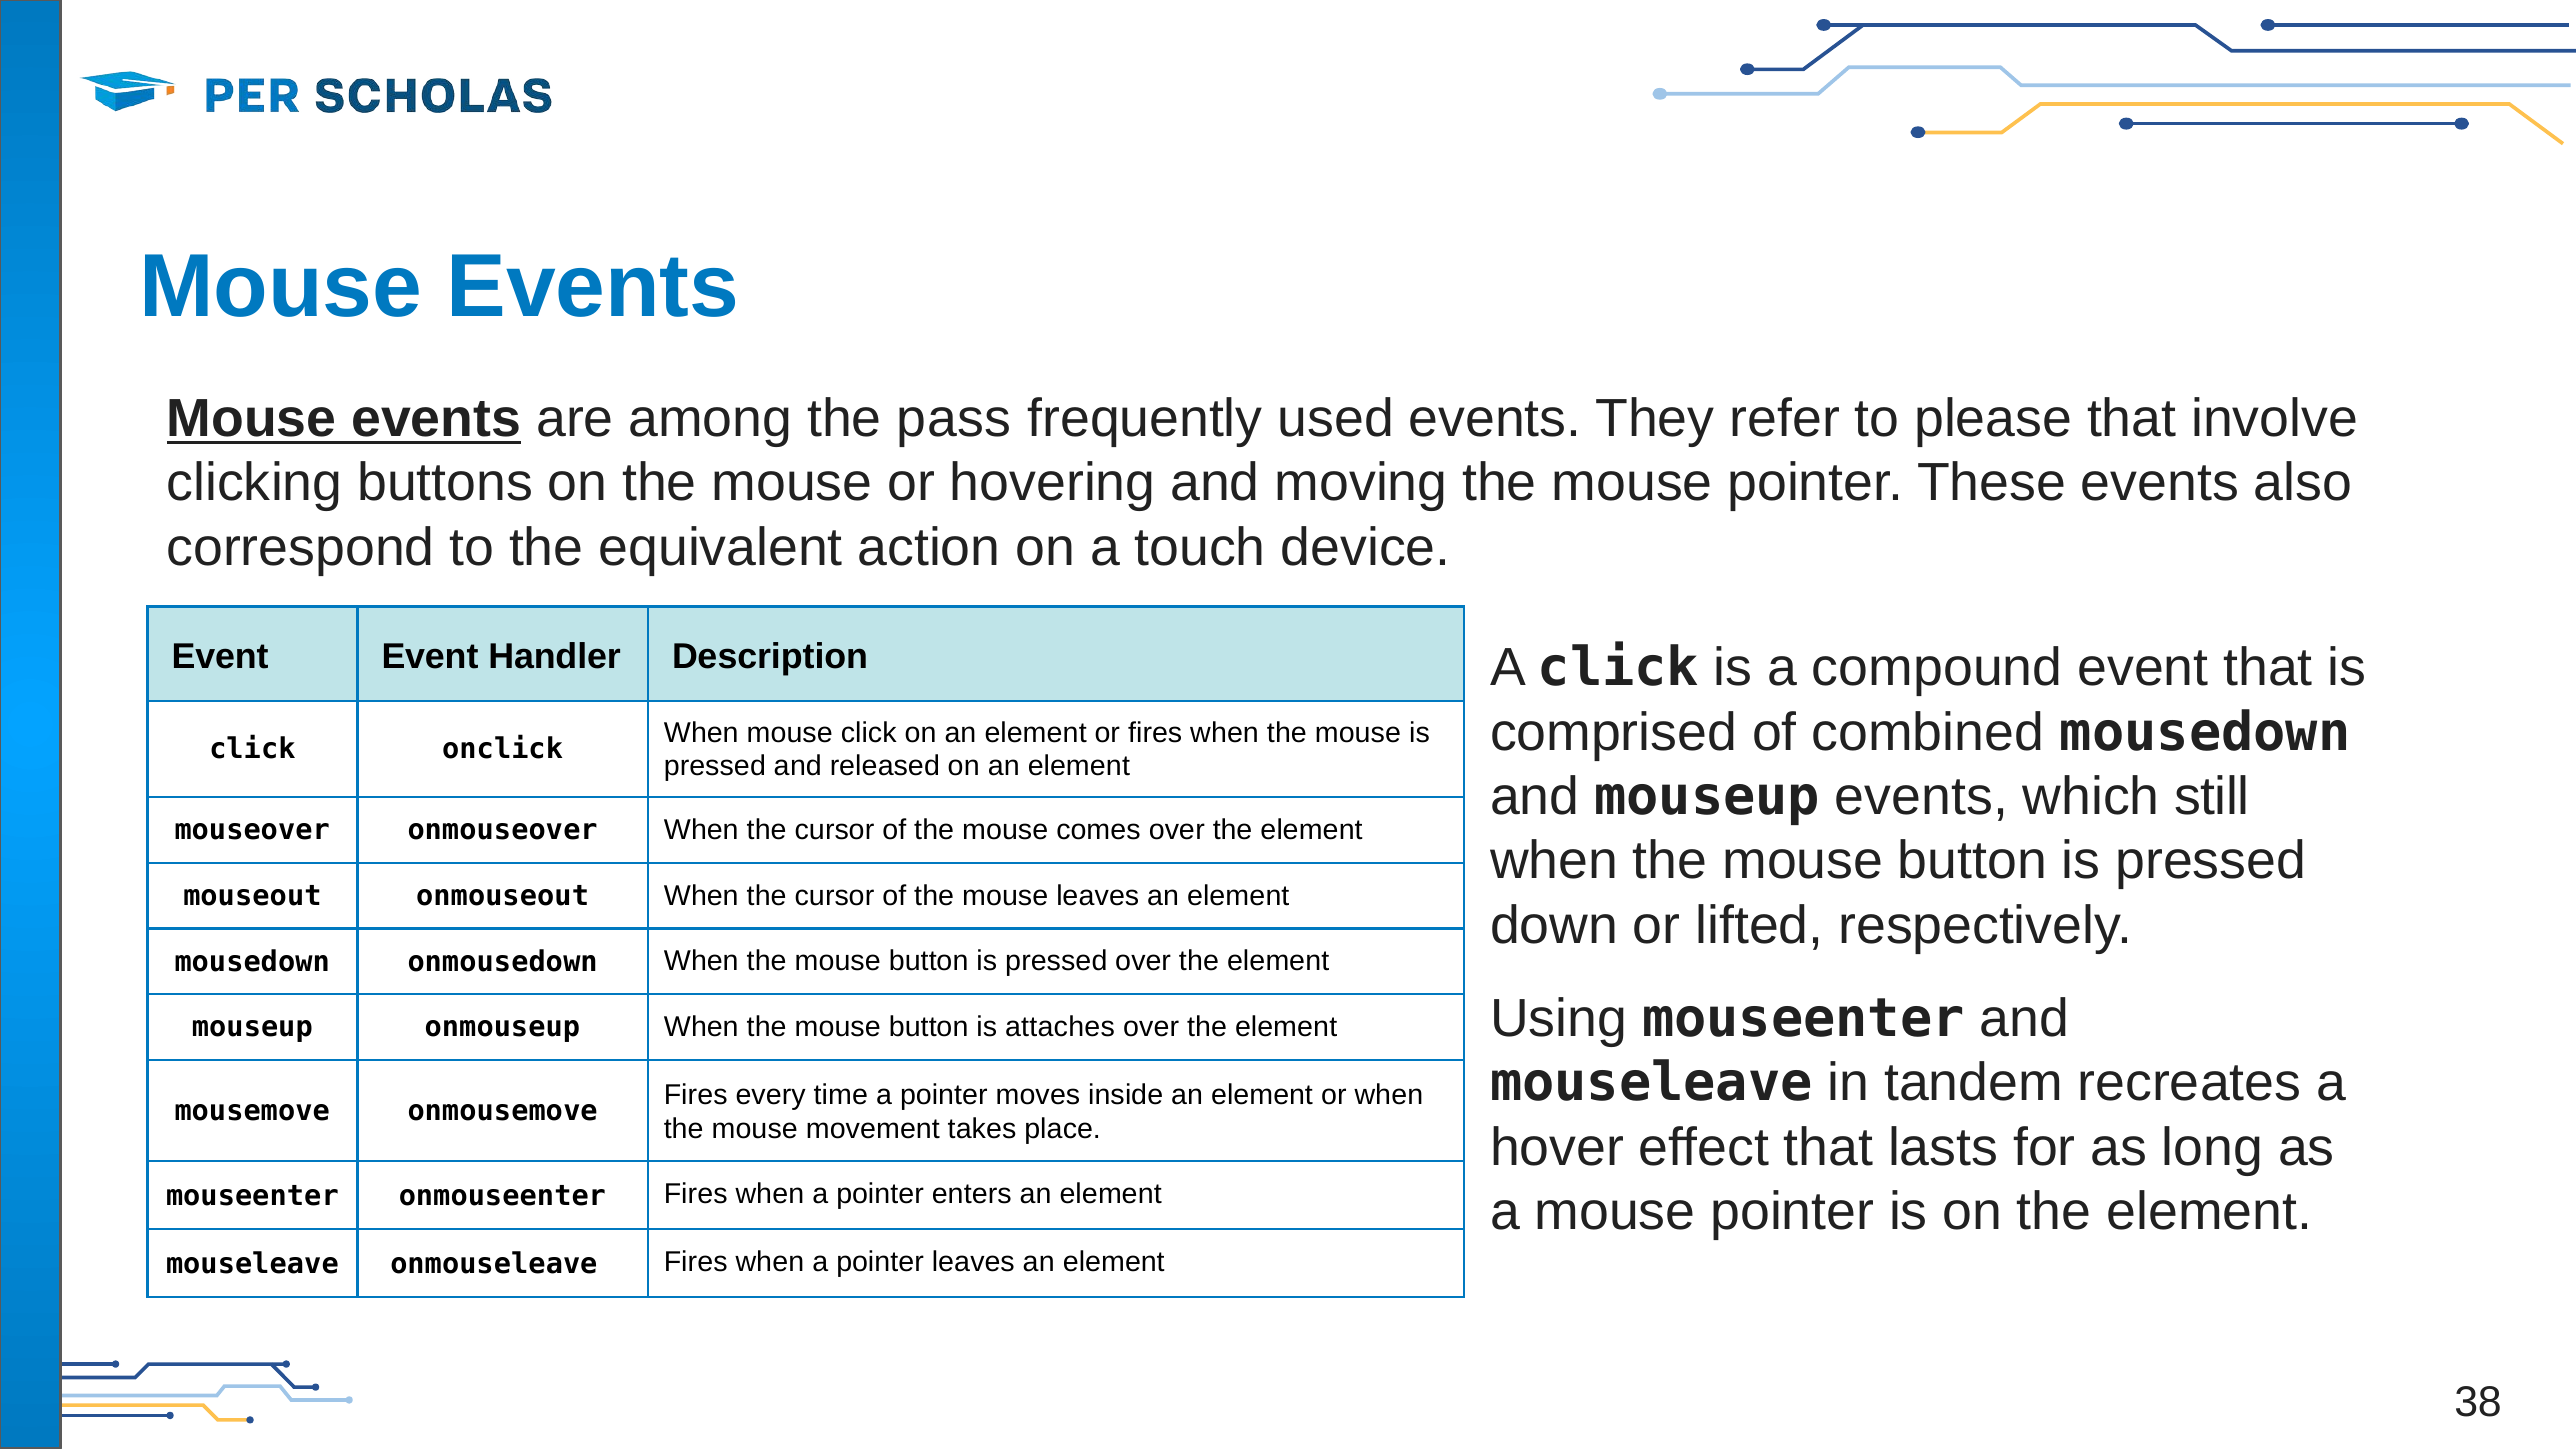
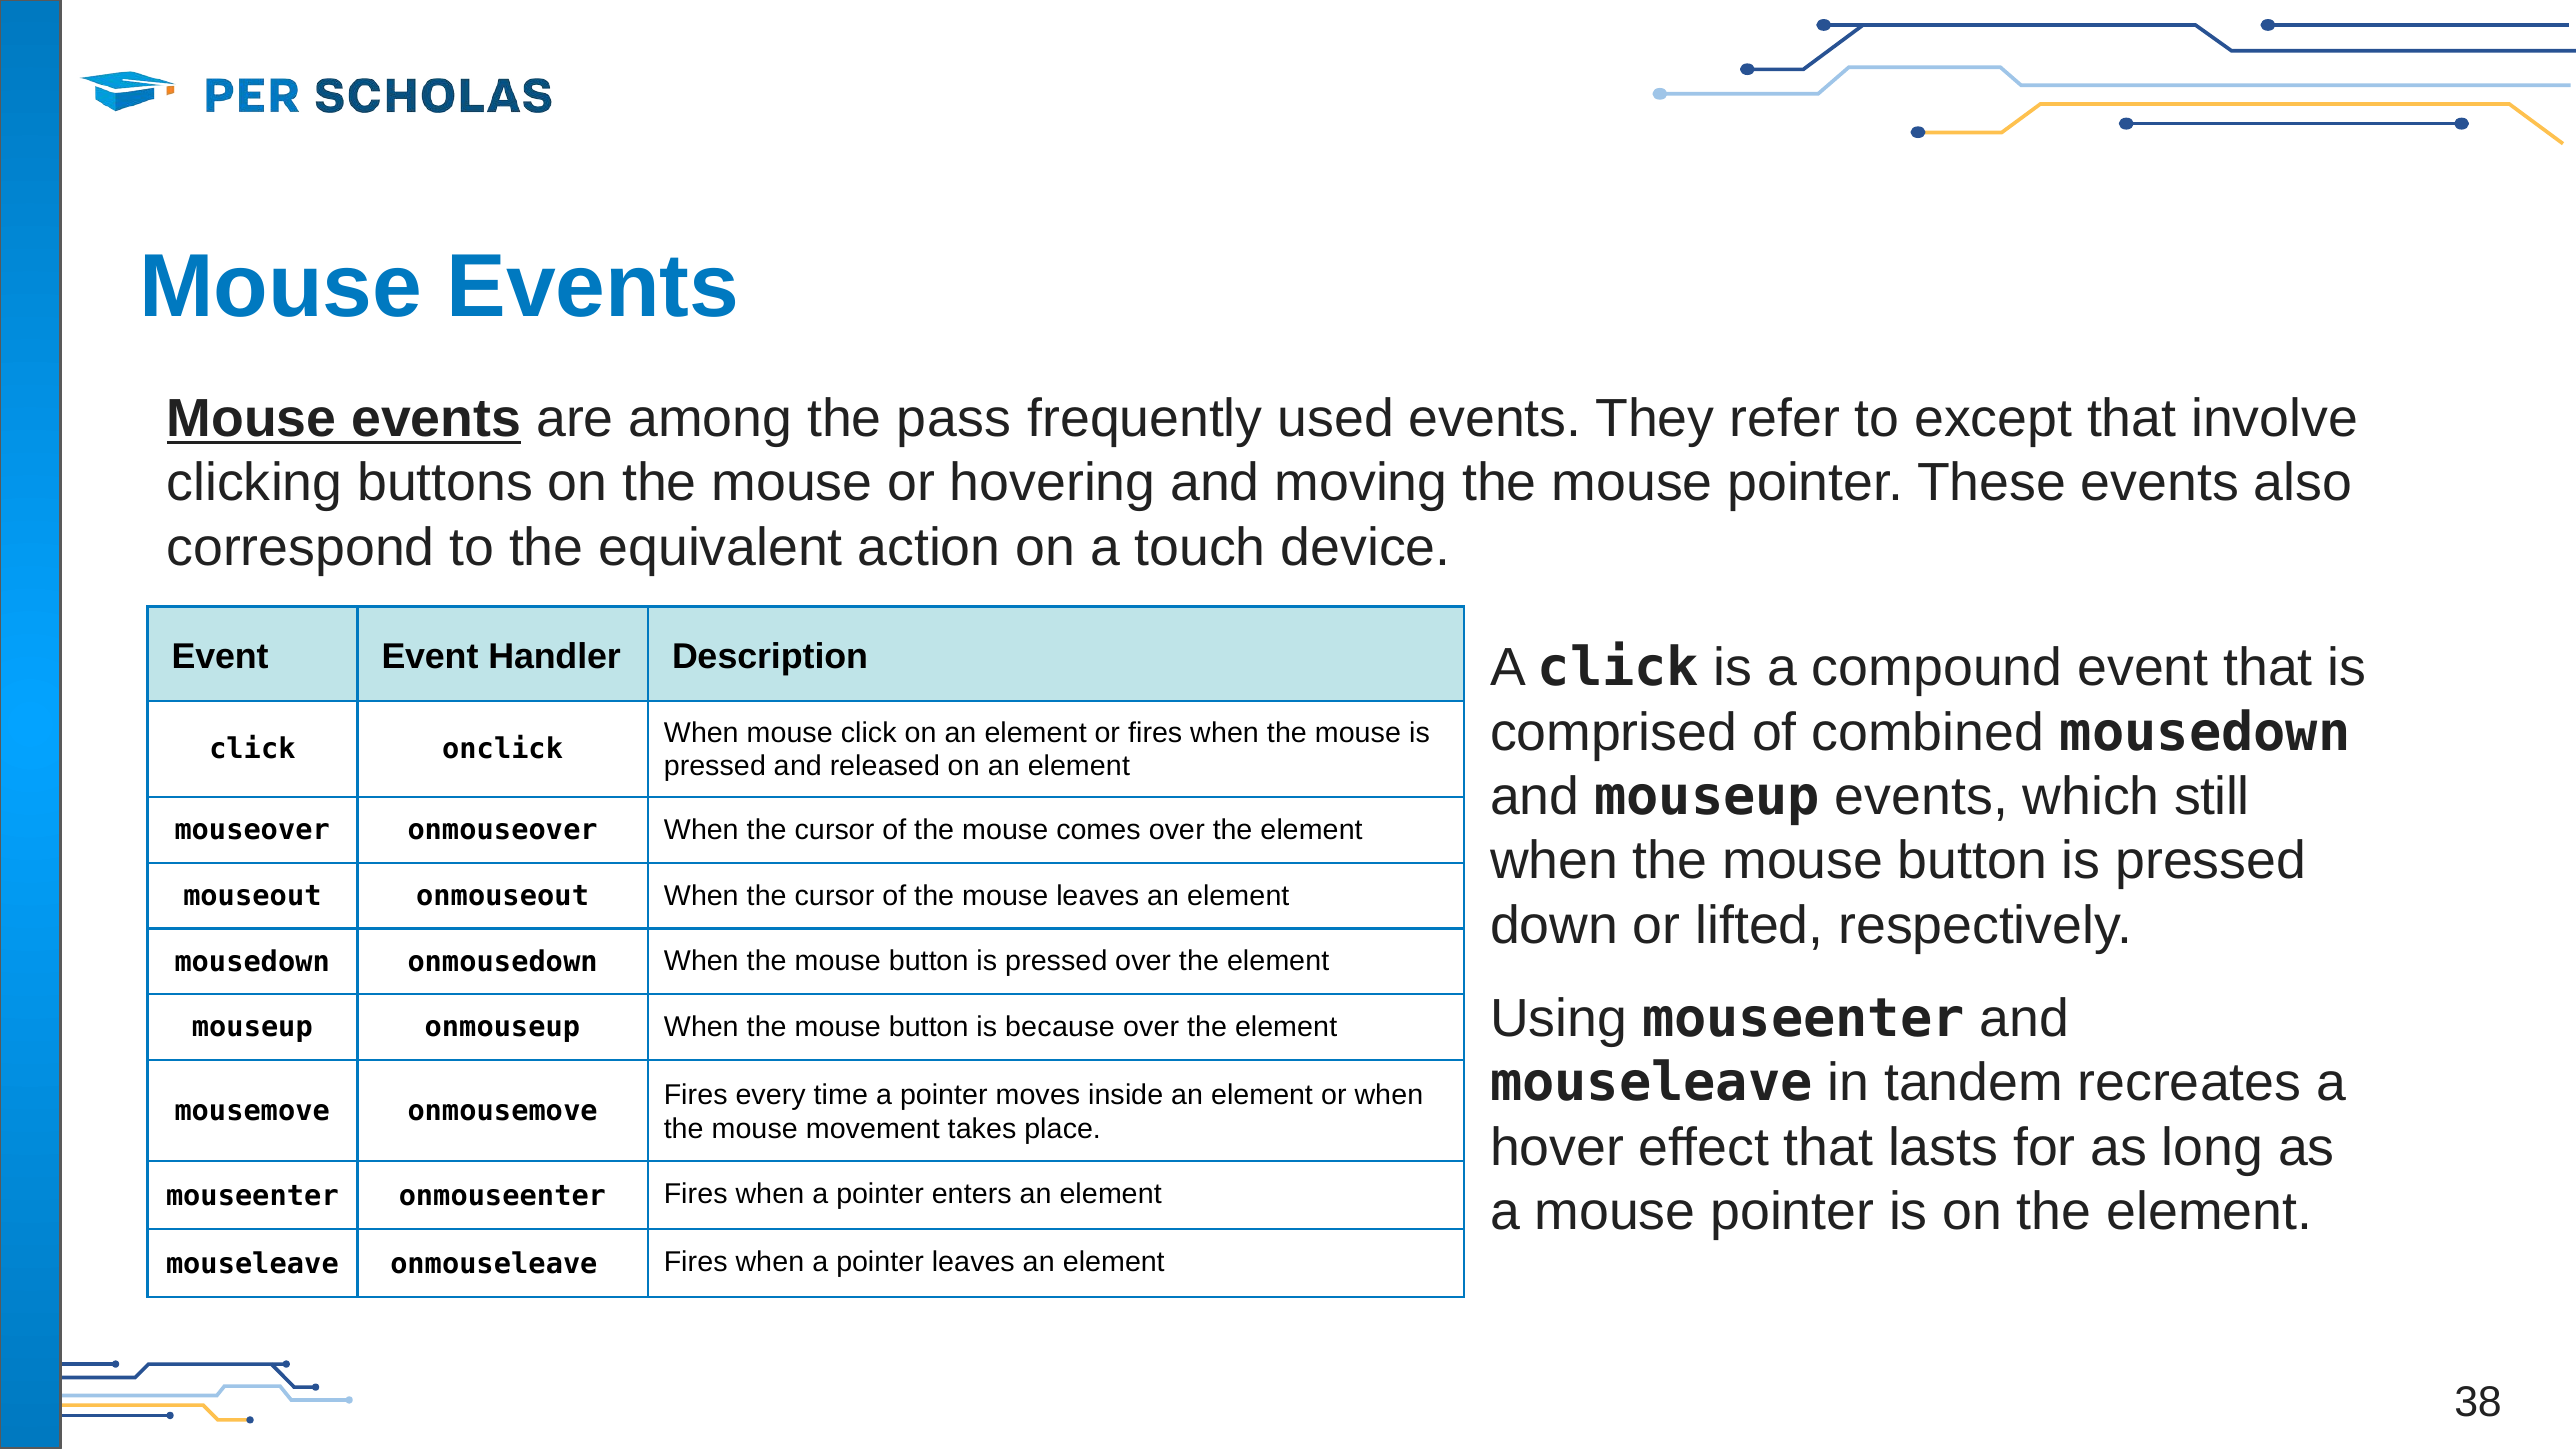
please: please -> except
attaches: attaches -> because
